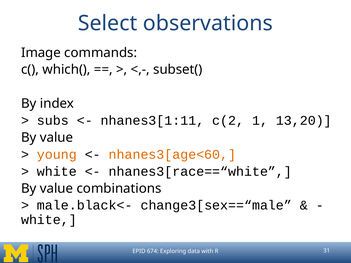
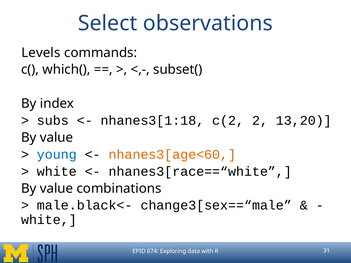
Image: Image -> Levels
nhanes3[1:11: nhanes3[1:11 -> nhanes3[1:18
1: 1 -> 2
young colour: orange -> blue
